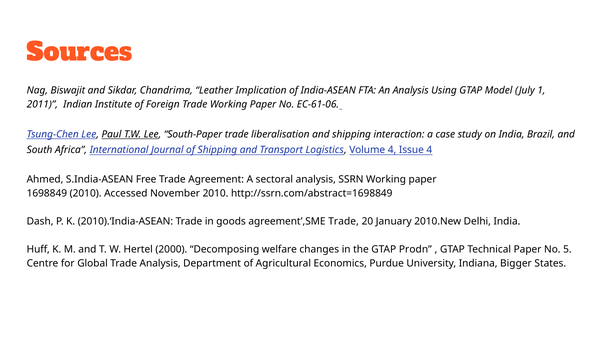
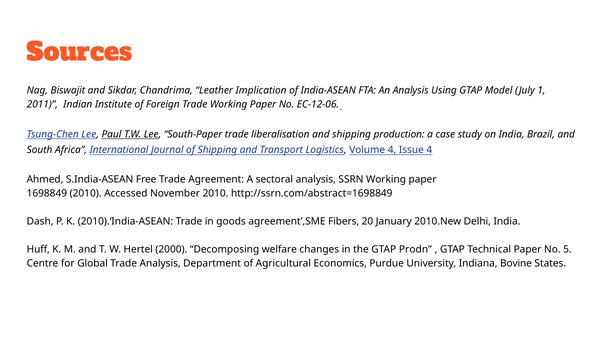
EC-61-06: EC-61-06 -> EC-12-06
interaction: interaction -> production
agreement’,SME Trade: Trade -> Fibers
Bigger: Bigger -> Bovine
